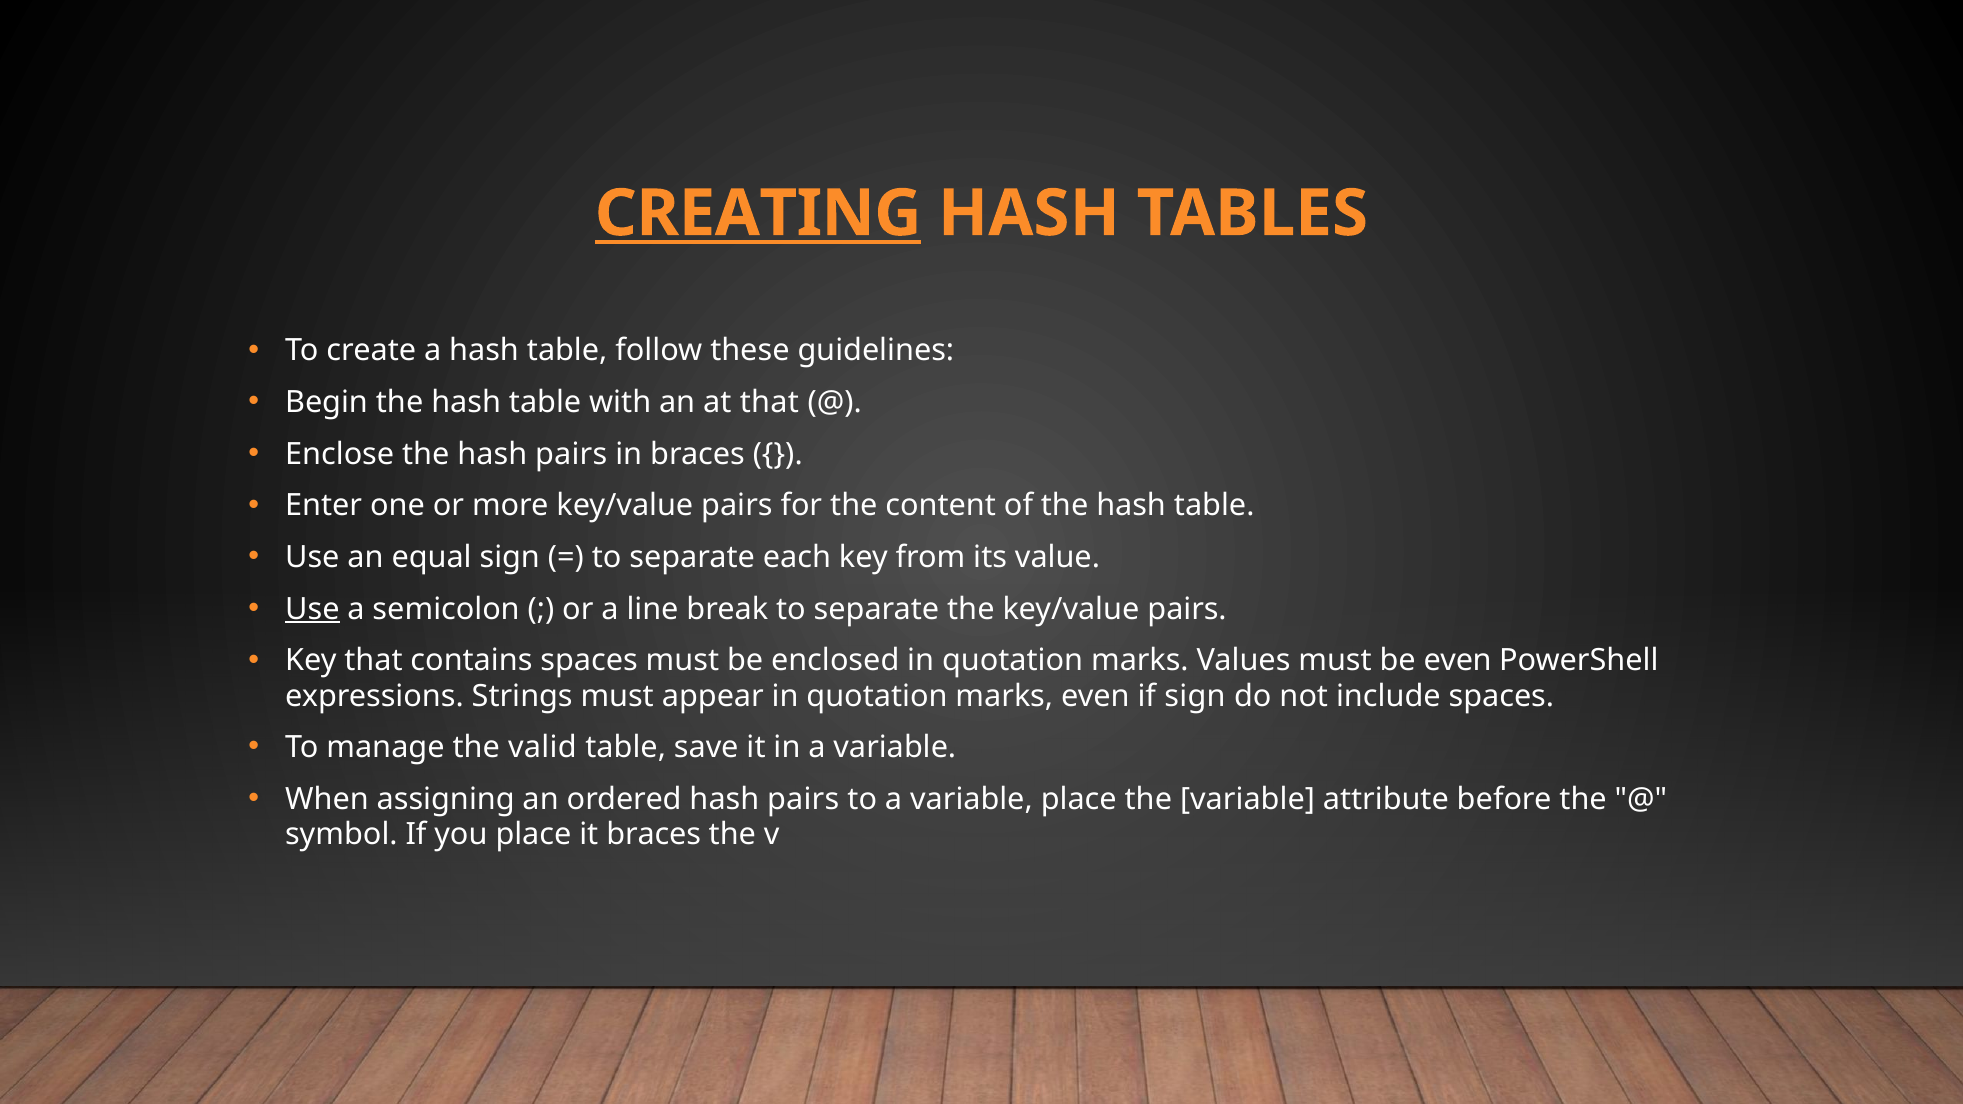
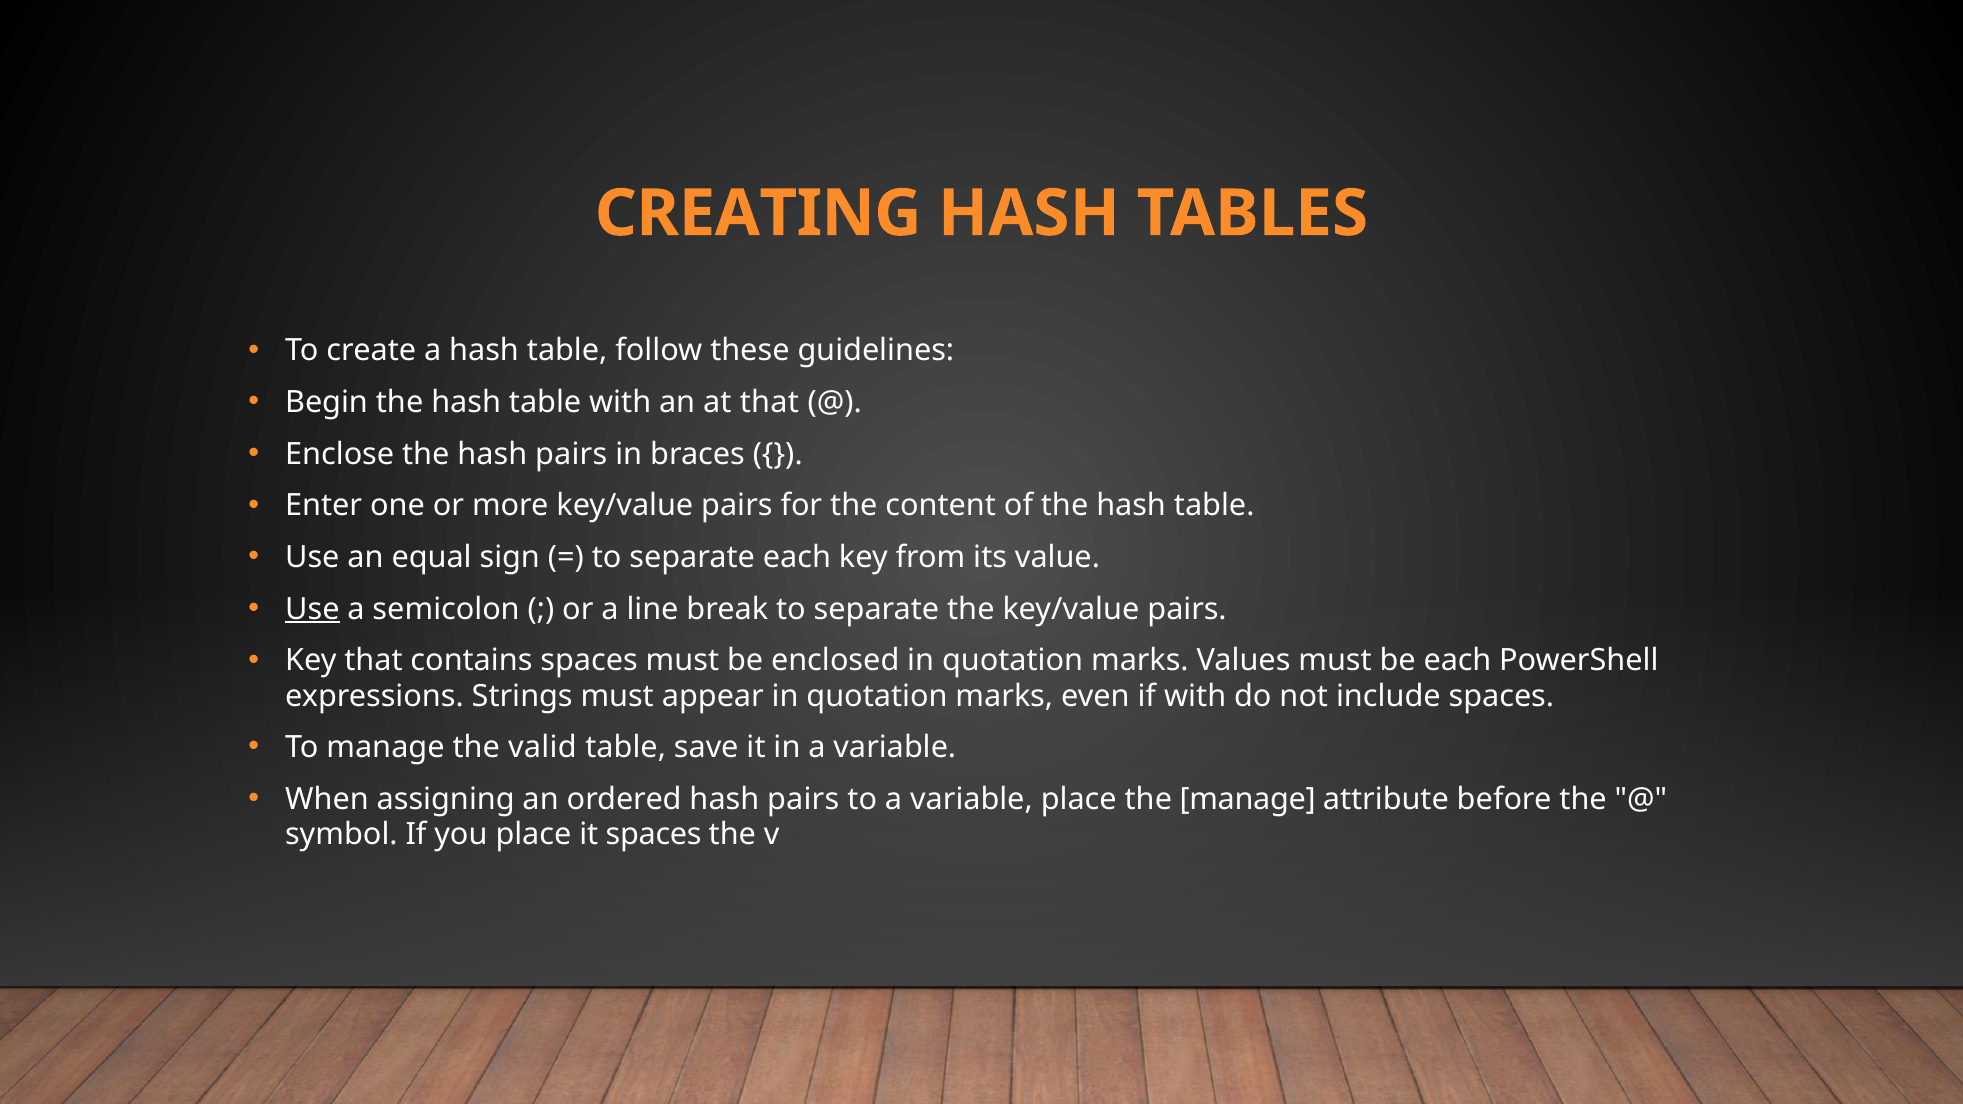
CREATING underline: present -> none
be even: even -> each
if sign: sign -> with
the variable: variable -> manage
it braces: braces -> spaces
